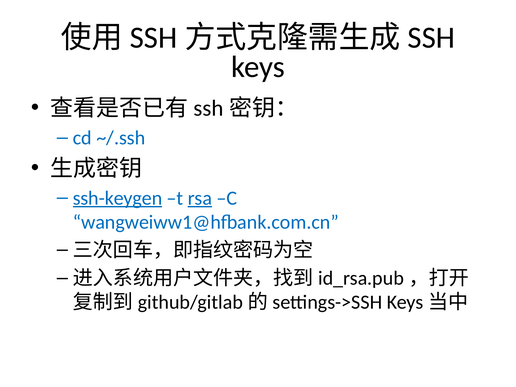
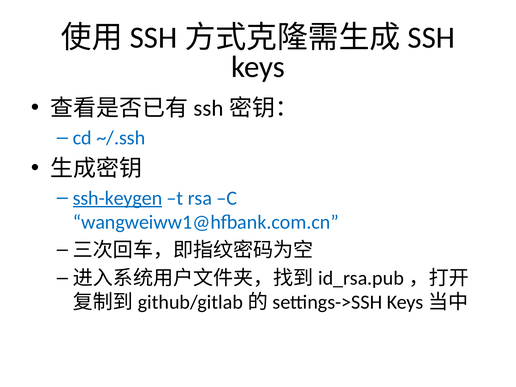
rsa underline: present -> none
